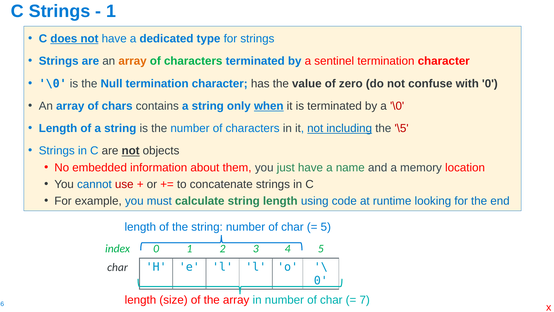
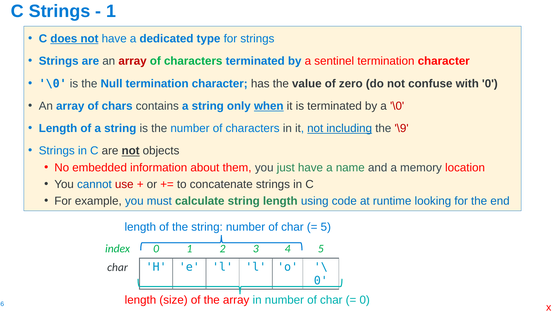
array at (133, 61) colour: orange -> red
\5: \5 -> \9
7 at (365, 300): 7 -> 0
